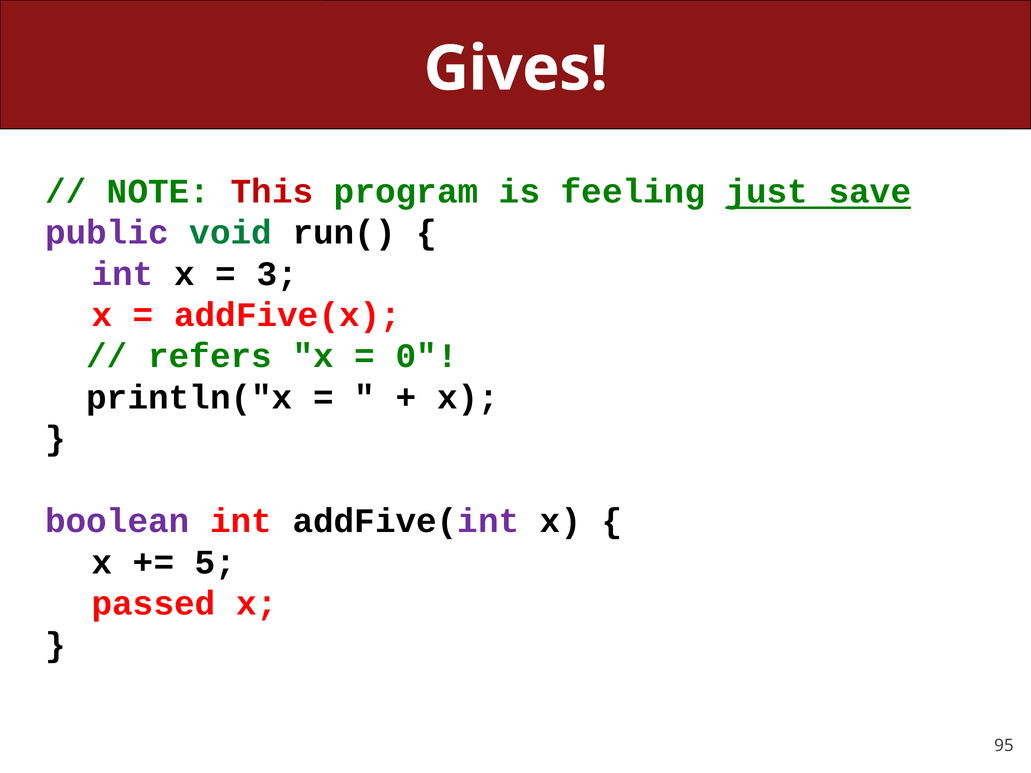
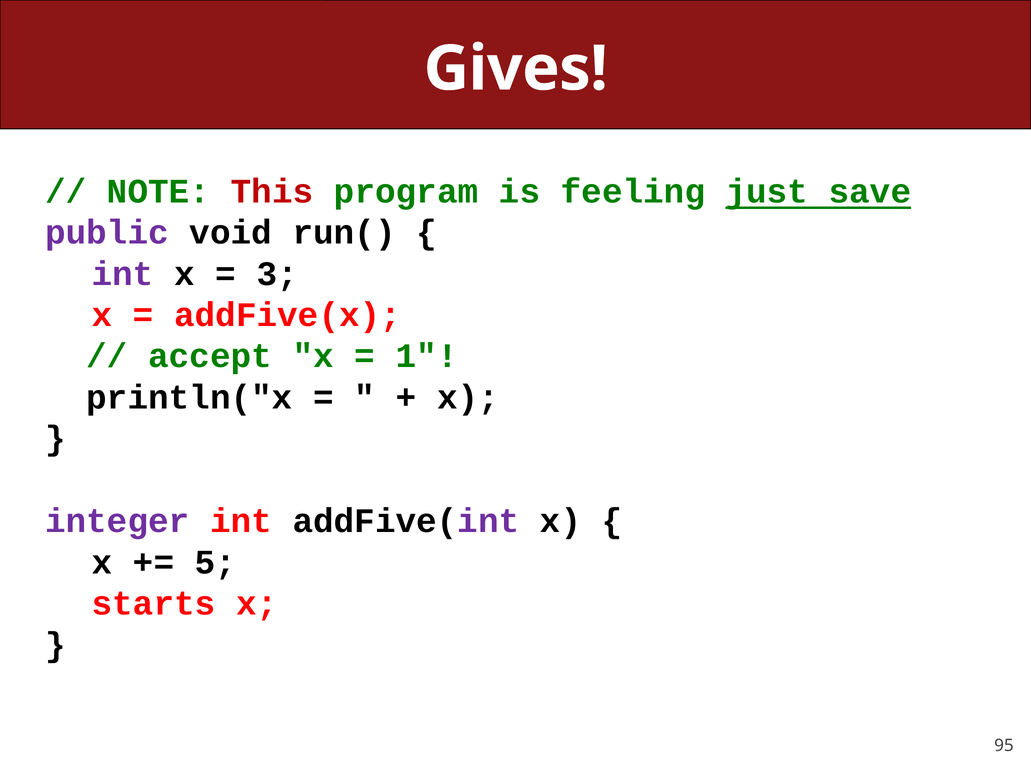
void colour: green -> black
refers: refers -> accept
0: 0 -> 1
boolean: boolean -> integer
passed: passed -> starts
